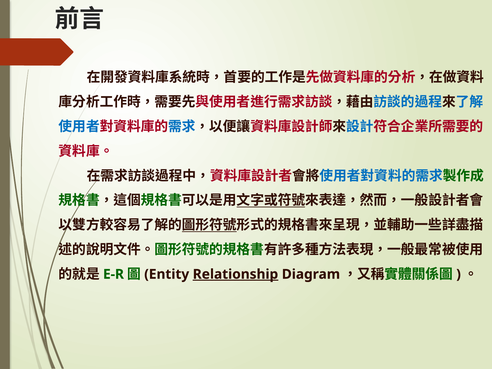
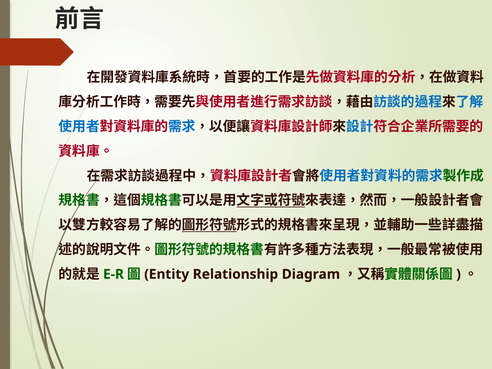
Relationship underline: present -> none
